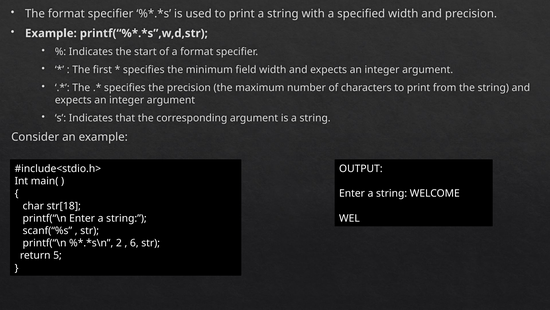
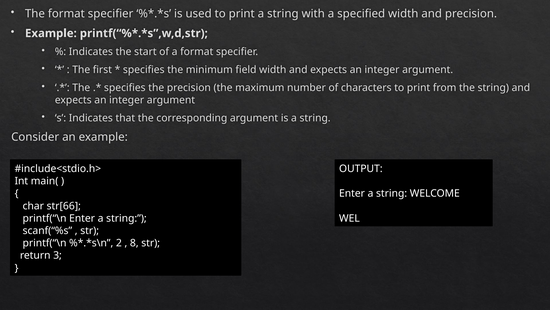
str[18: str[18 -> str[66
6: 6 -> 8
5: 5 -> 3
